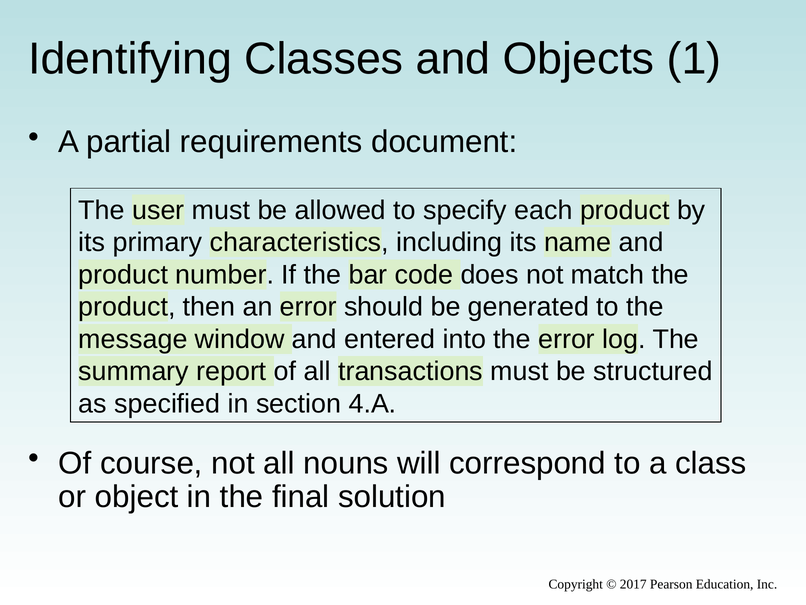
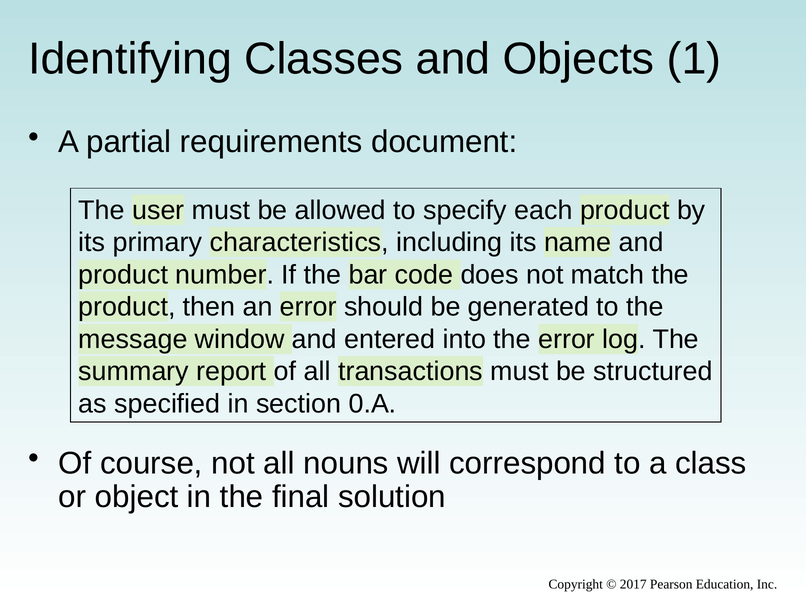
4.A: 4.A -> 0.A
